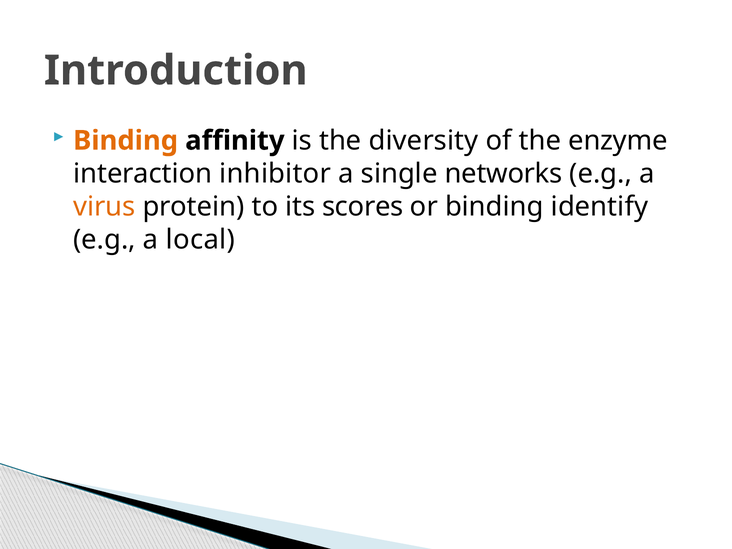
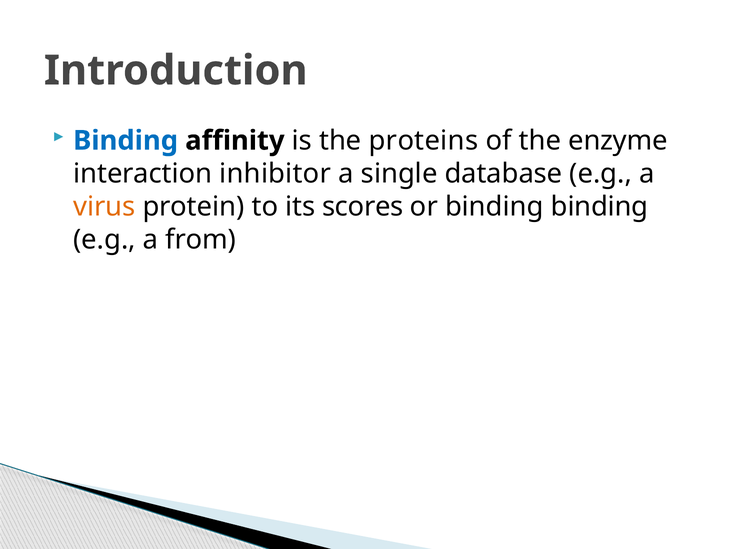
Binding at (126, 141) colour: orange -> blue
diversity: diversity -> proteins
networks: networks -> database
binding identify: identify -> binding
local: local -> from
